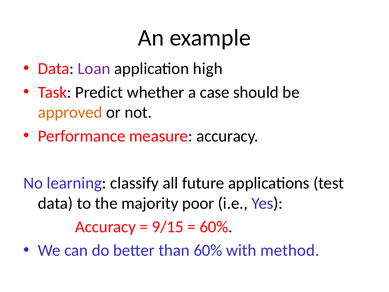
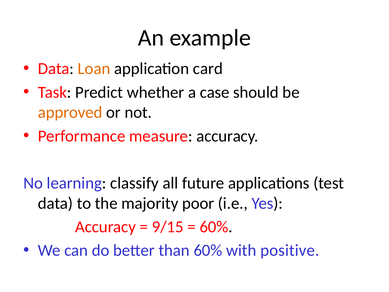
Loan colour: purple -> orange
high: high -> card
method: method -> positive
